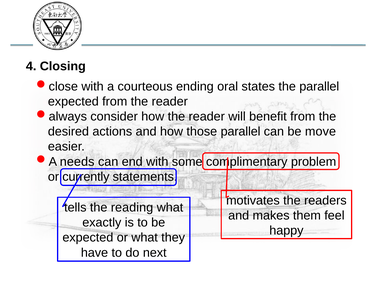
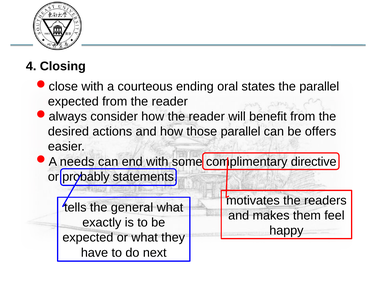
move: move -> offers
problem: problem -> directive
currently: currently -> probably
reading: reading -> general
